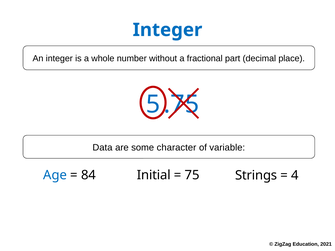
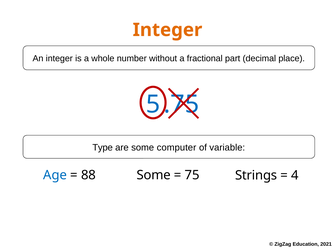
Integer at (167, 30) colour: blue -> orange
Data: Data -> Type
character: character -> computer
84: 84 -> 88
Initial at (154, 175): Initial -> Some
